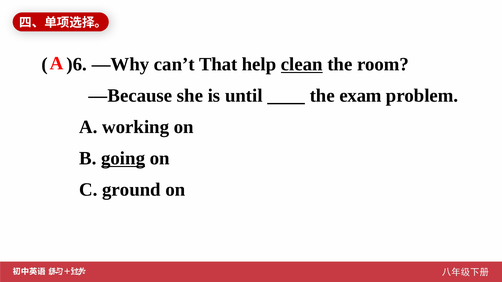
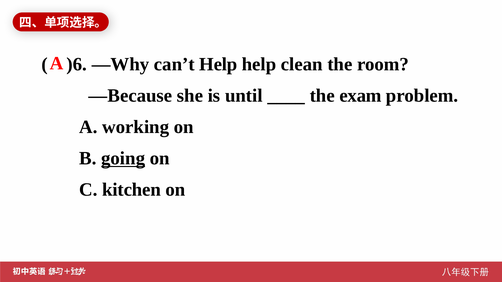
can’t That: That -> Help
clean underline: present -> none
ground: ground -> kitchen
